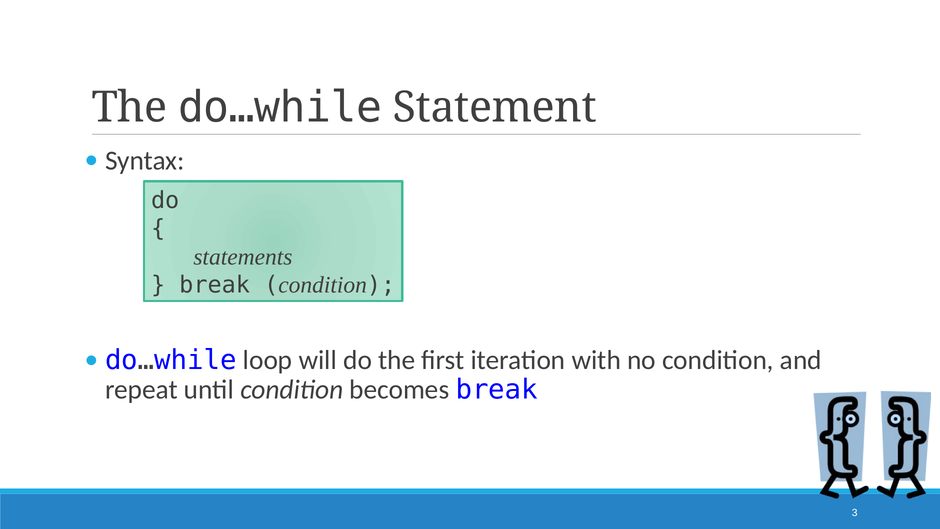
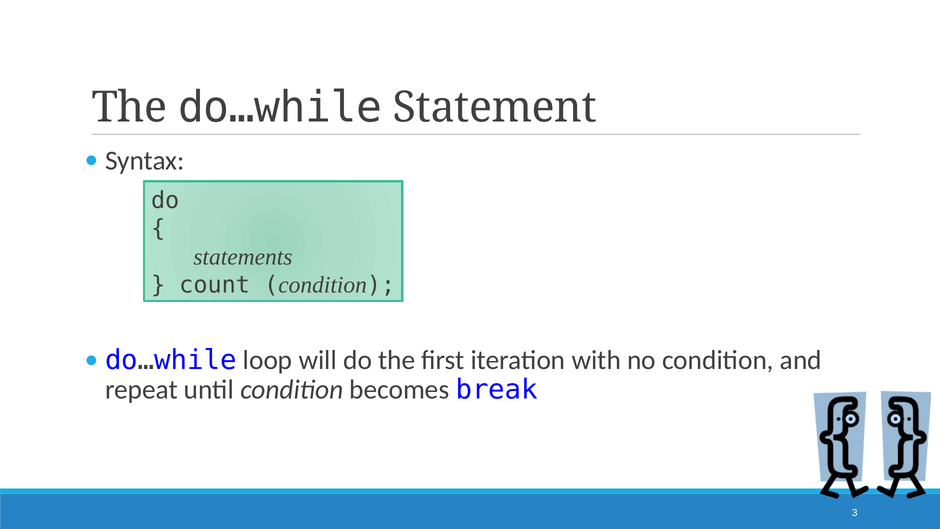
break at (215, 285): break -> count
